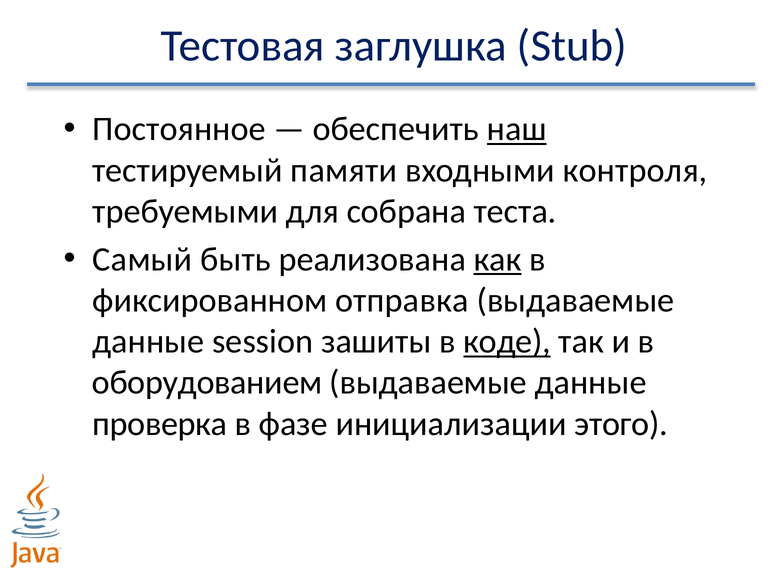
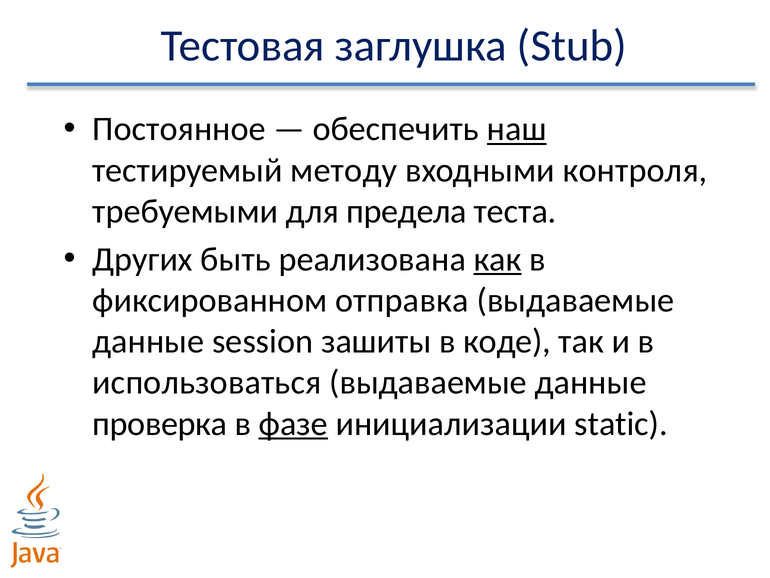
памяти: памяти -> методу
собрана: собрана -> предела
Самый: Самый -> Других
коде underline: present -> none
оборудованием: оборудованием -> использоваться
фазе underline: none -> present
этого: этого -> static
